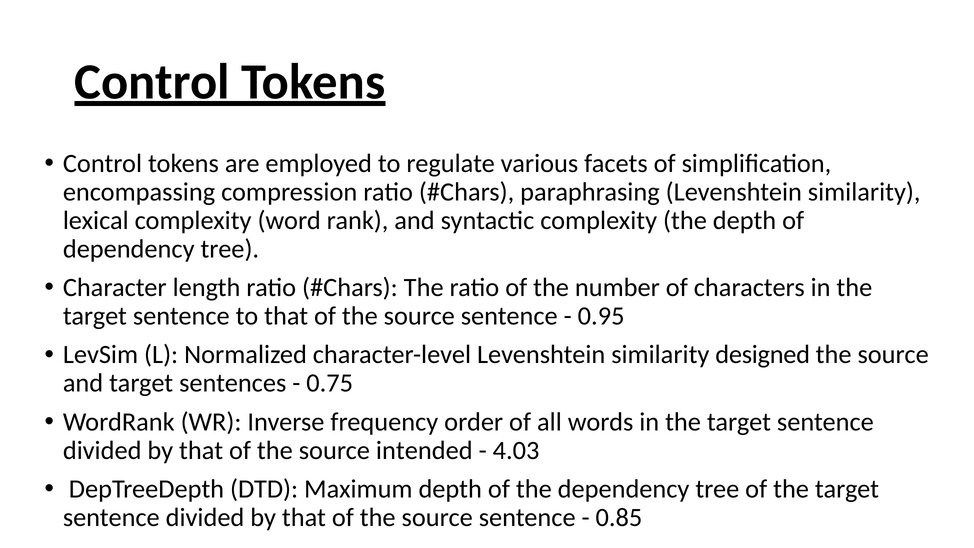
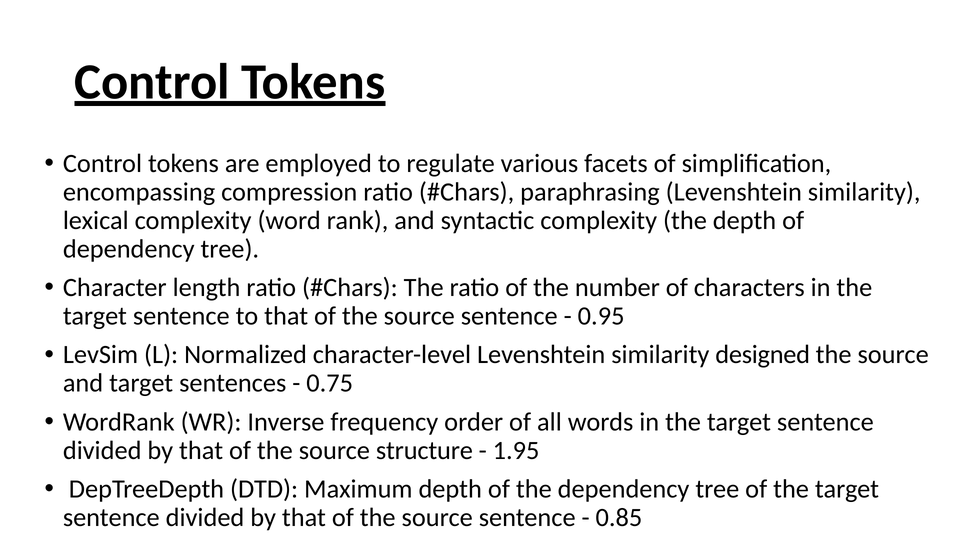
intended: intended -> structure
4.03: 4.03 -> 1.95
